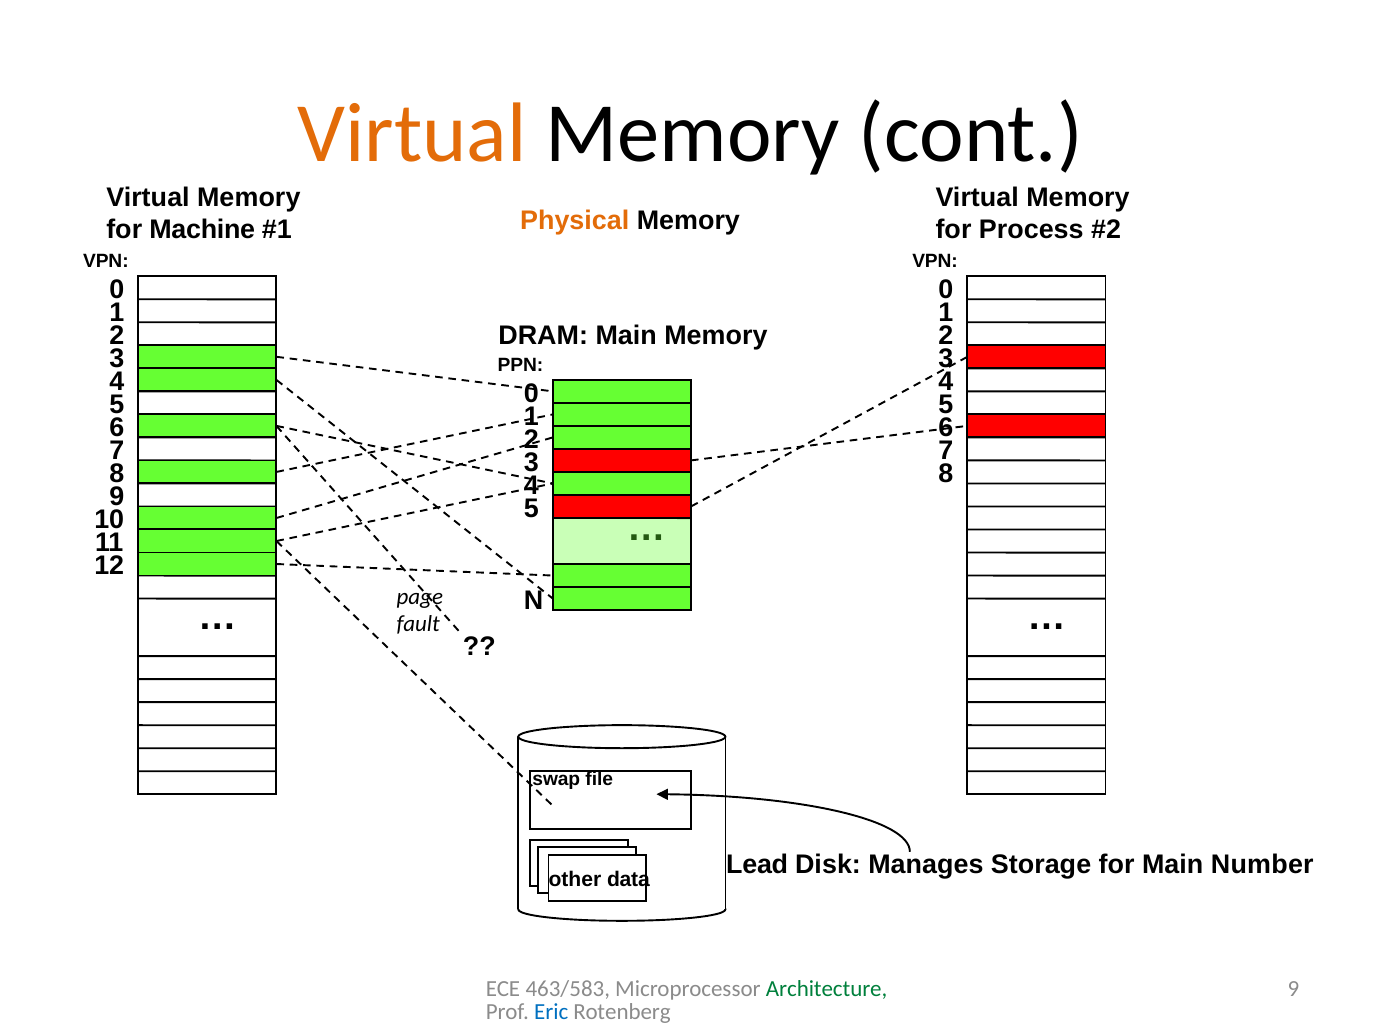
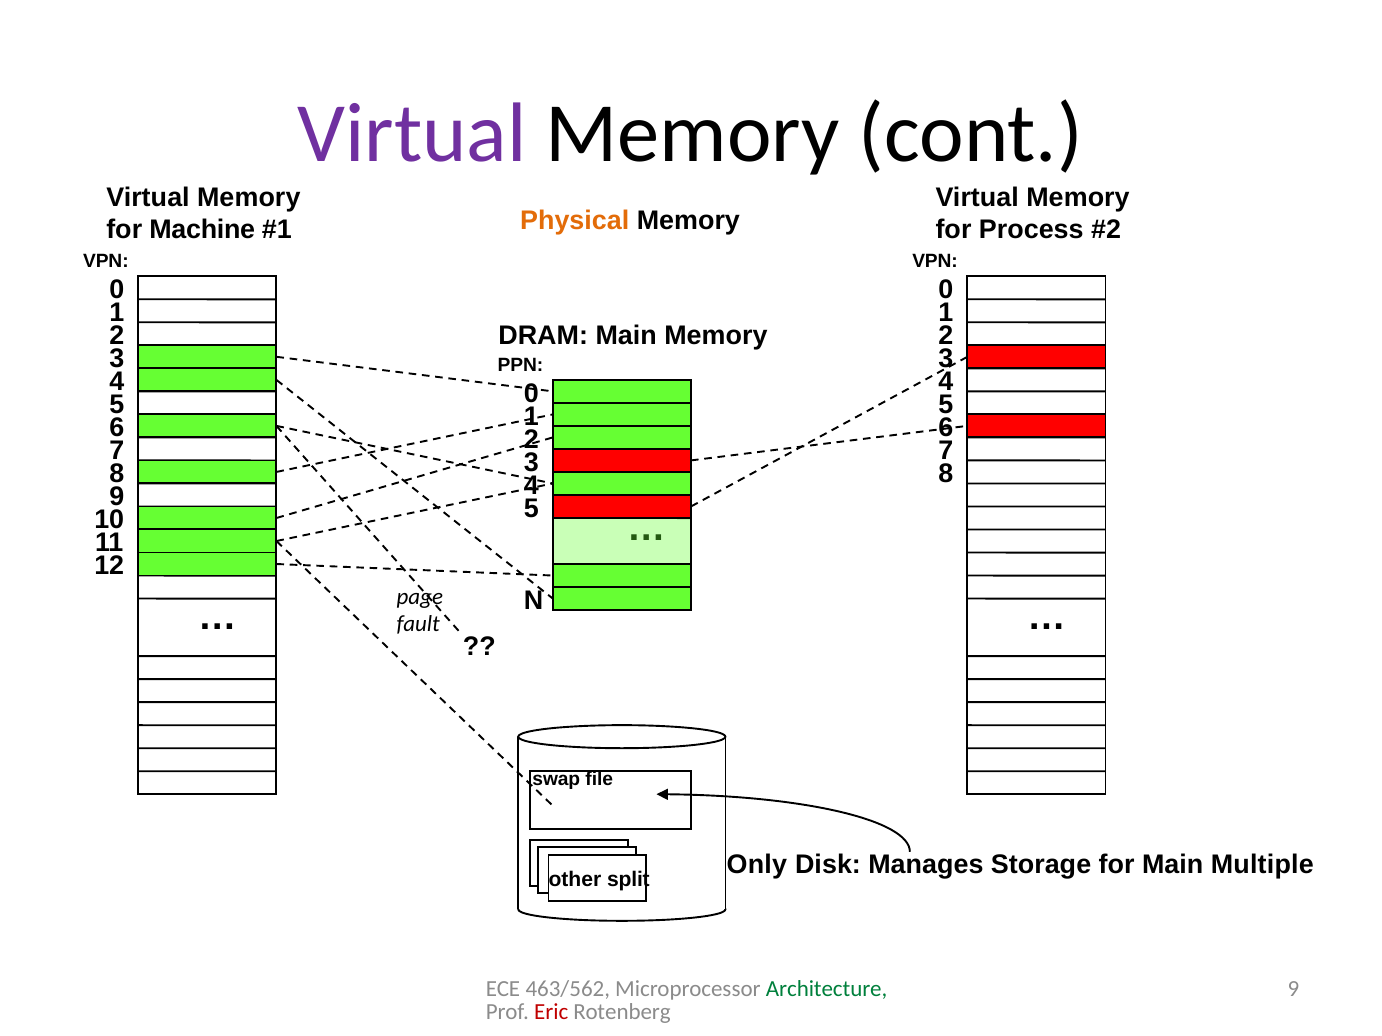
Virtual at (412, 134) colour: orange -> purple
Lead: Lead -> Only
Number: Number -> Multiple
data: data -> split
463/583: 463/583 -> 463/562
Eric colour: blue -> red
